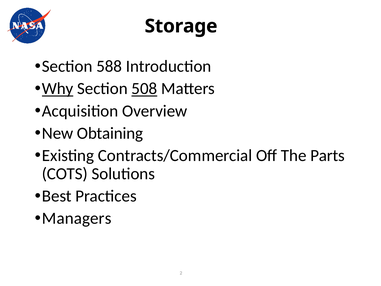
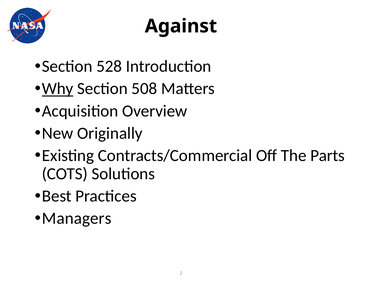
Storage: Storage -> Against
588: 588 -> 528
508 underline: present -> none
Obtaining: Obtaining -> Originally
